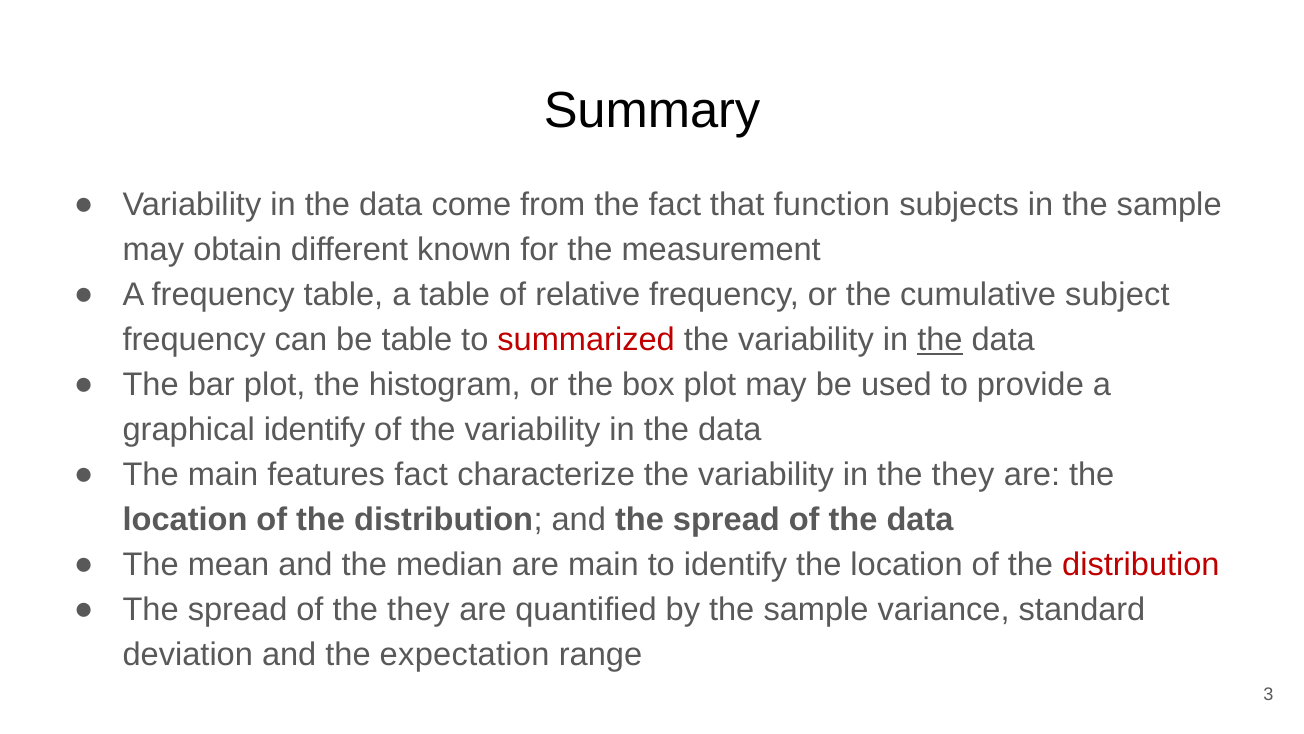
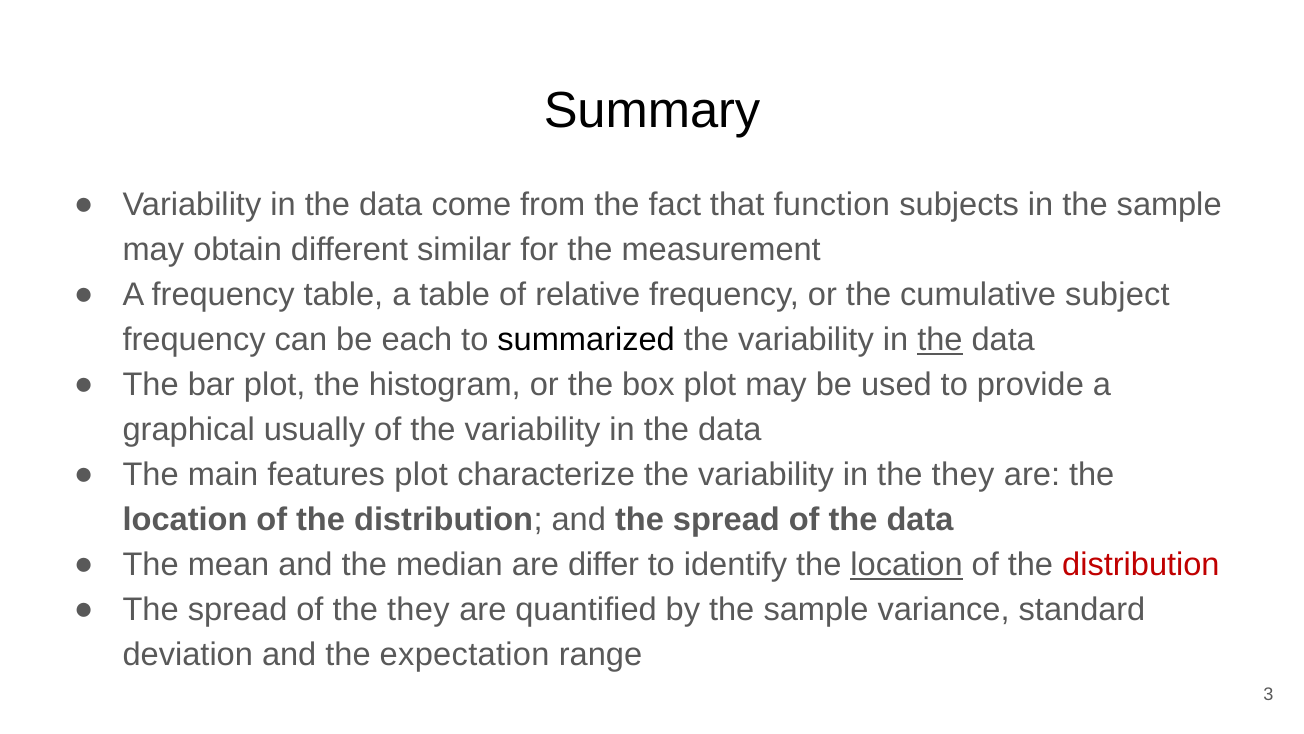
known: known -> similar
be table: table -> each
summarized colour: red -> black
graphical identify: identify -> usually
features fact: fact -> plot
are main: main -> differ
location at (907, 565) underline: none -> present
